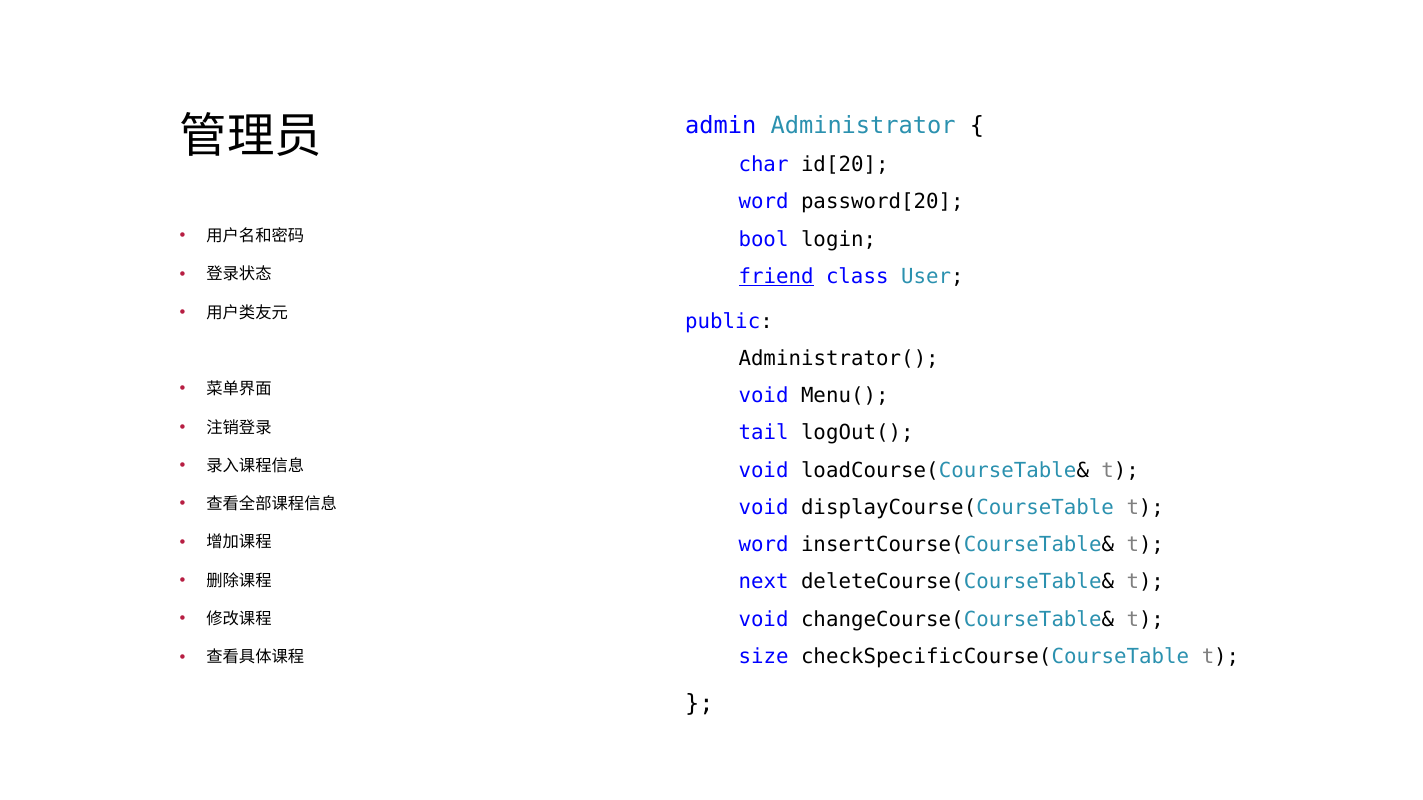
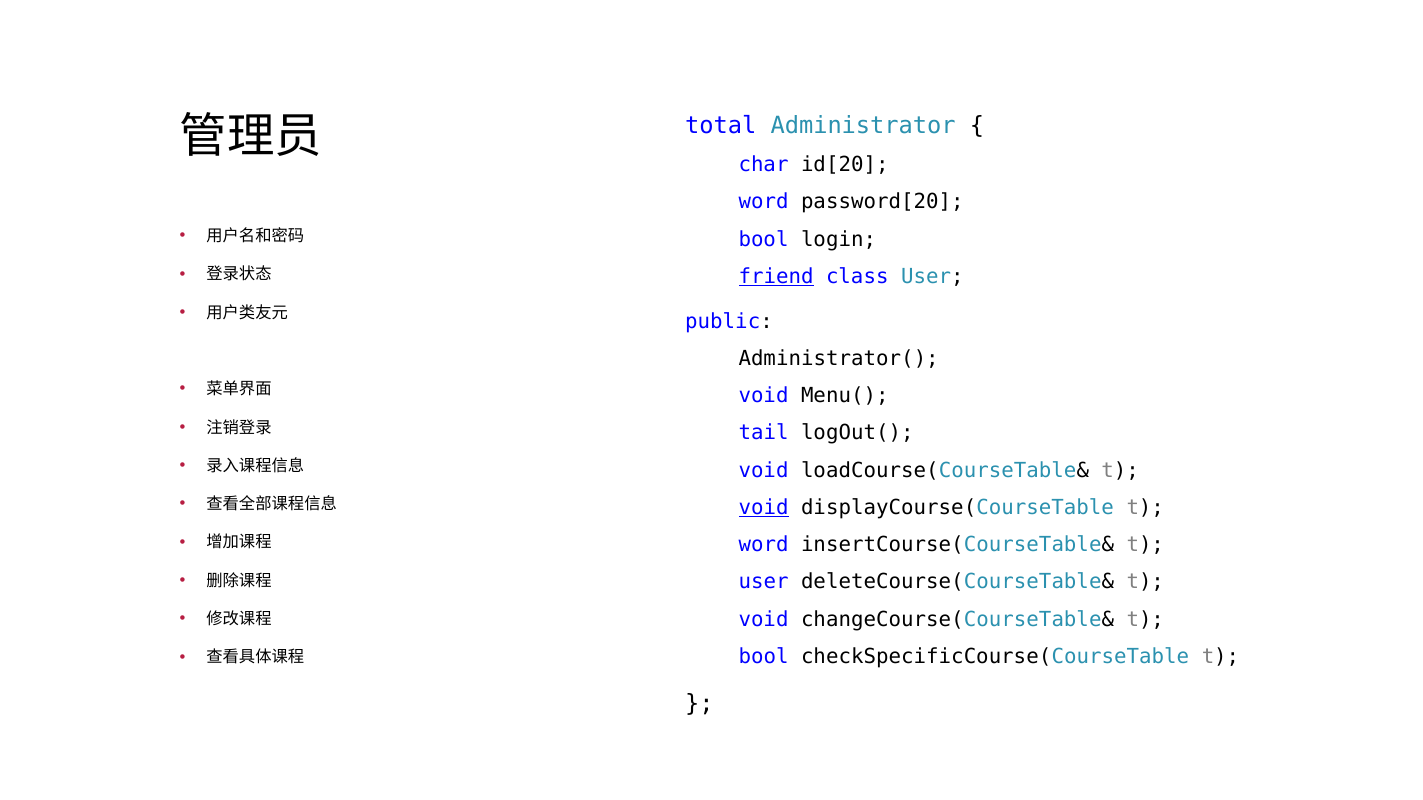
admin: admin -> total
void at (764, 508) underline: none -> present
next at (764, 582): next -> user
size at (764, 657): size -> bool
